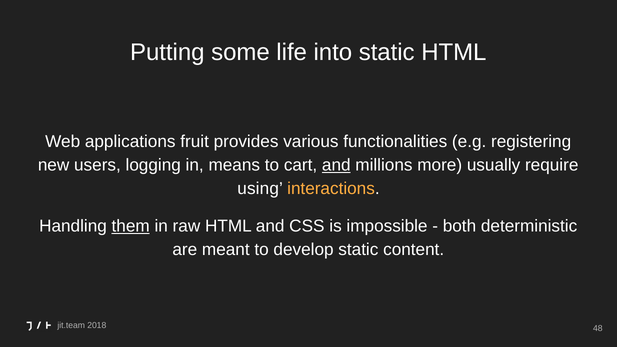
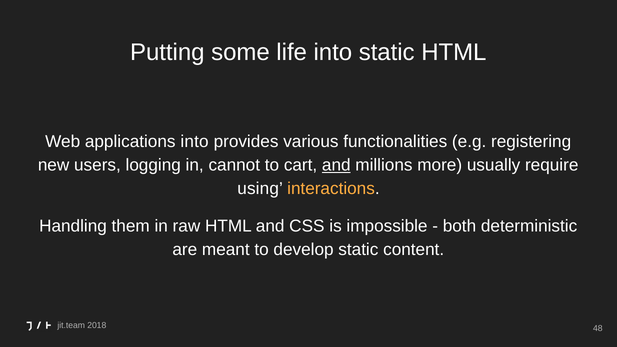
applications fruit: fruit -> into
means: means -> cannot
them underline: present -> none
